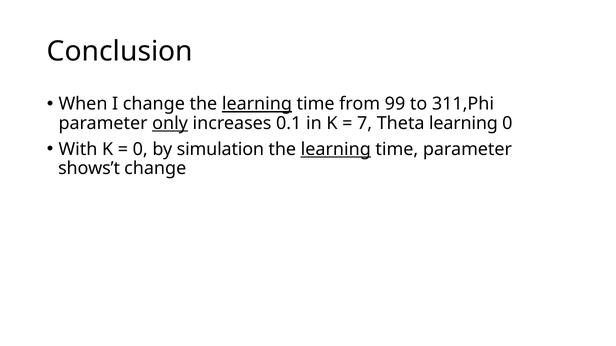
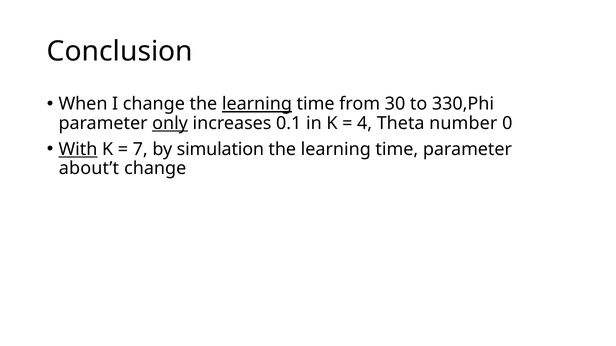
99: 99 -> 30
311,Phi: 311,Phi -> 330,Phi
7: 7 -> 4
Theta learning: learning -> number
With underline: none -> present
0 at (140, 149): 0 -> 7
learning at (336, 149) underline: present -> none
shows’t: shows’t -> about’t
